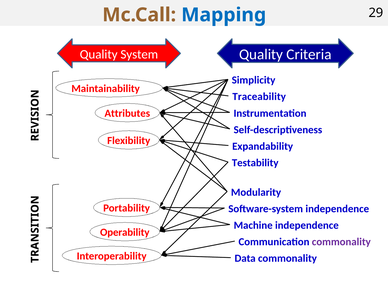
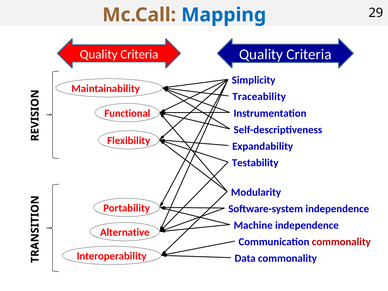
System at (139, 54): System -> Criteria
Attributes: Attributes -> Functional
Operability: Operability -> Alternative
commonality at (341, 242) colour: purple -> red
